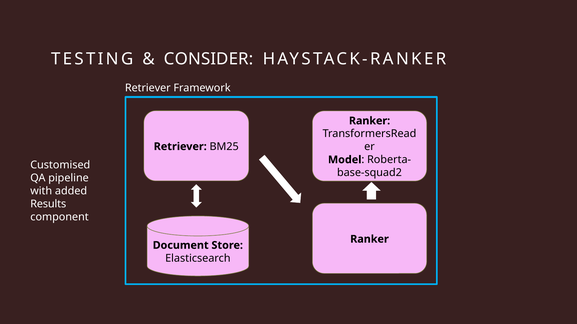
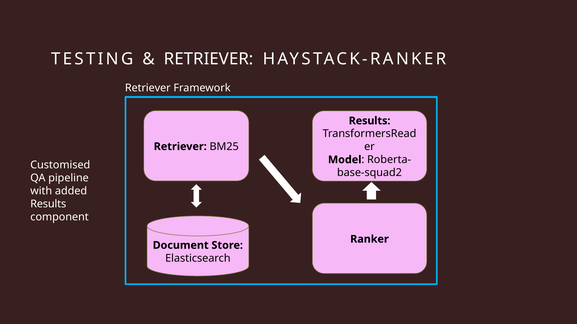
CONSIDER at (209, 59): CONSIDER -> RETRIEVER
Ranker at (370, 121): Ranker -> Results
